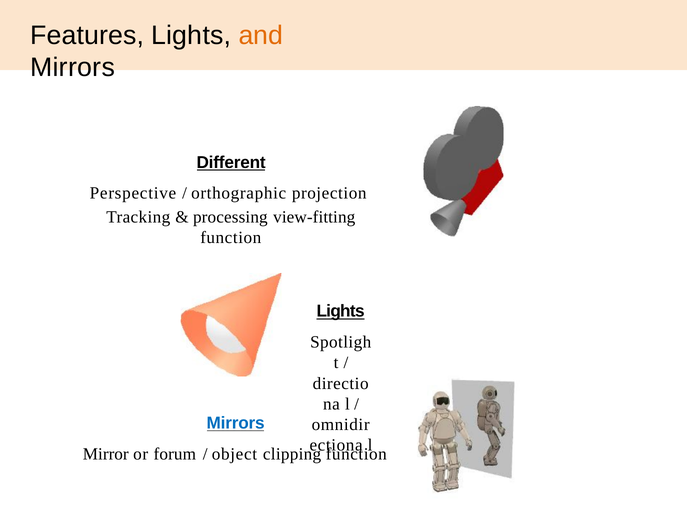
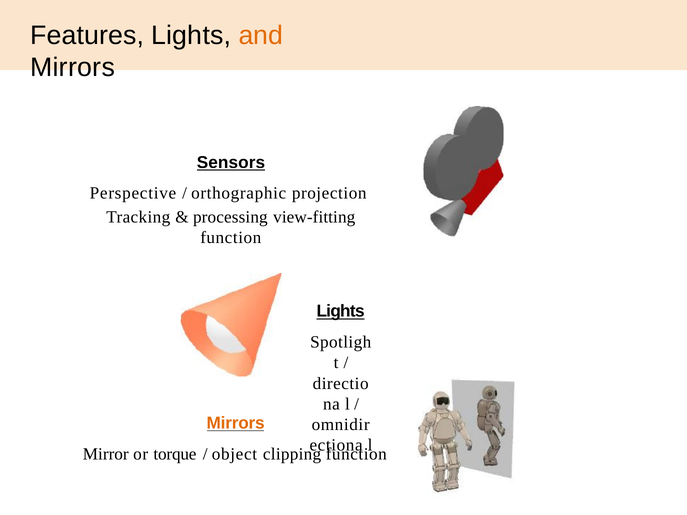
Different: Different -> Sensors
Mirrors at (236, 423) colour: blue -> orange
forum: forum -> torque
